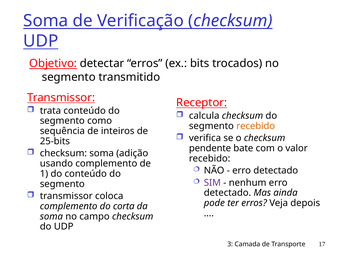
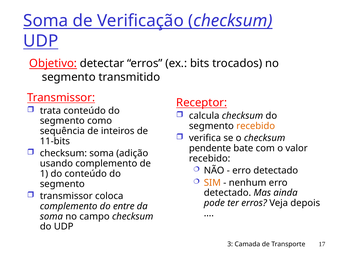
25-bits: 25-bits -> 11-bits
SIM colour: purple -> orange
corta: corta -> entre
